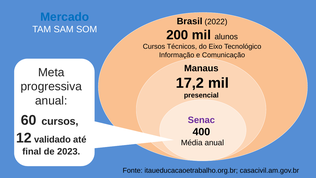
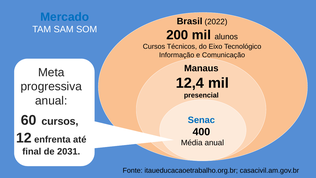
17,2: 17,2 -> 12,4
Senac colour: purple -> blue
validado: validado -> enfrenta
2023: 2023 -> 2031
